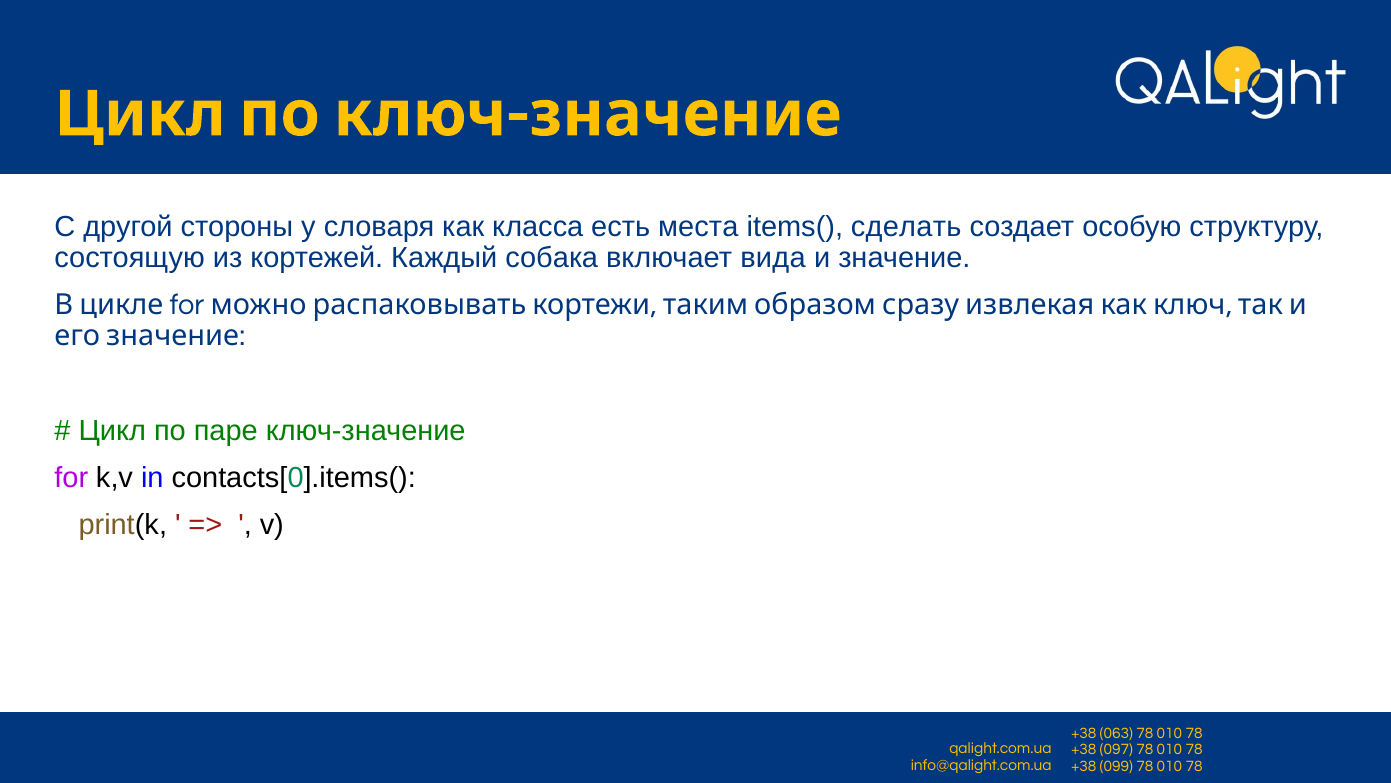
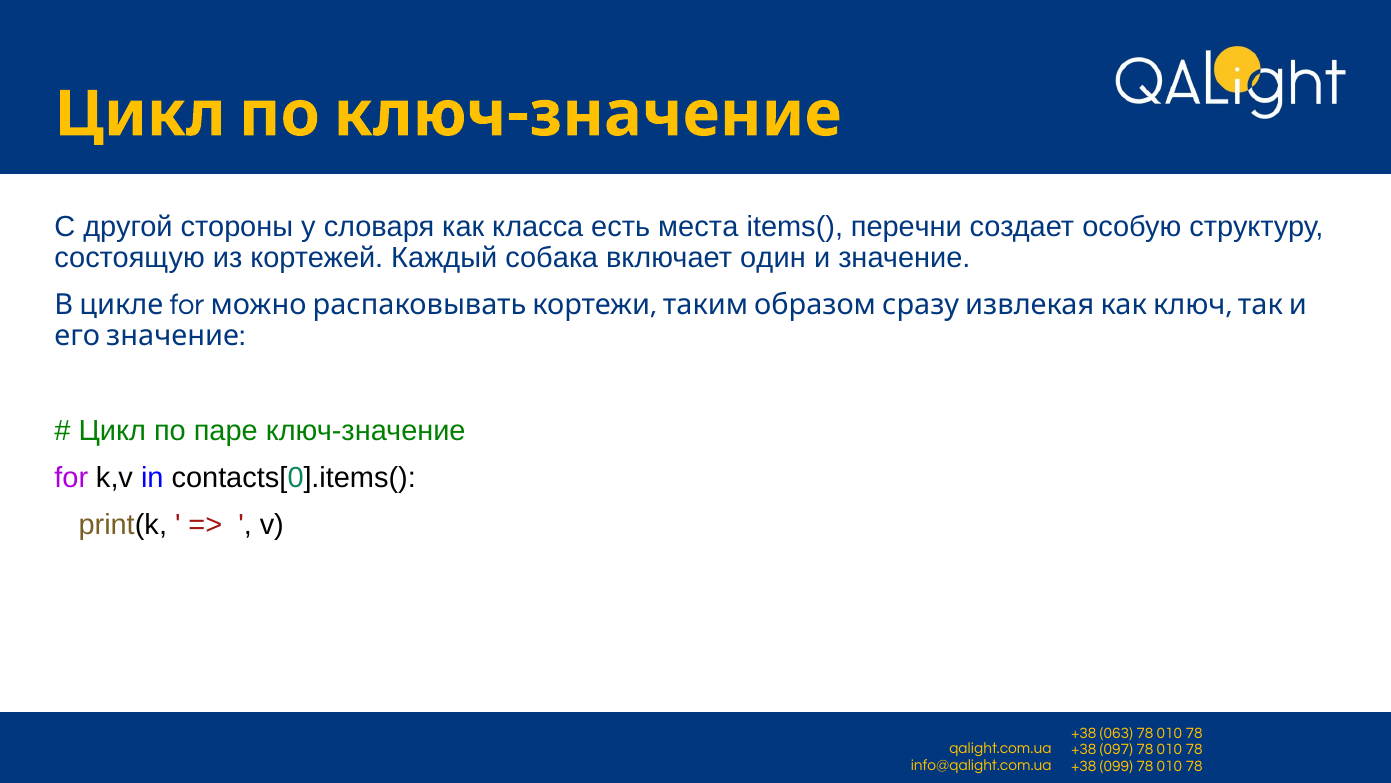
сделать: сделать -> перечни
вида: вида -> один
